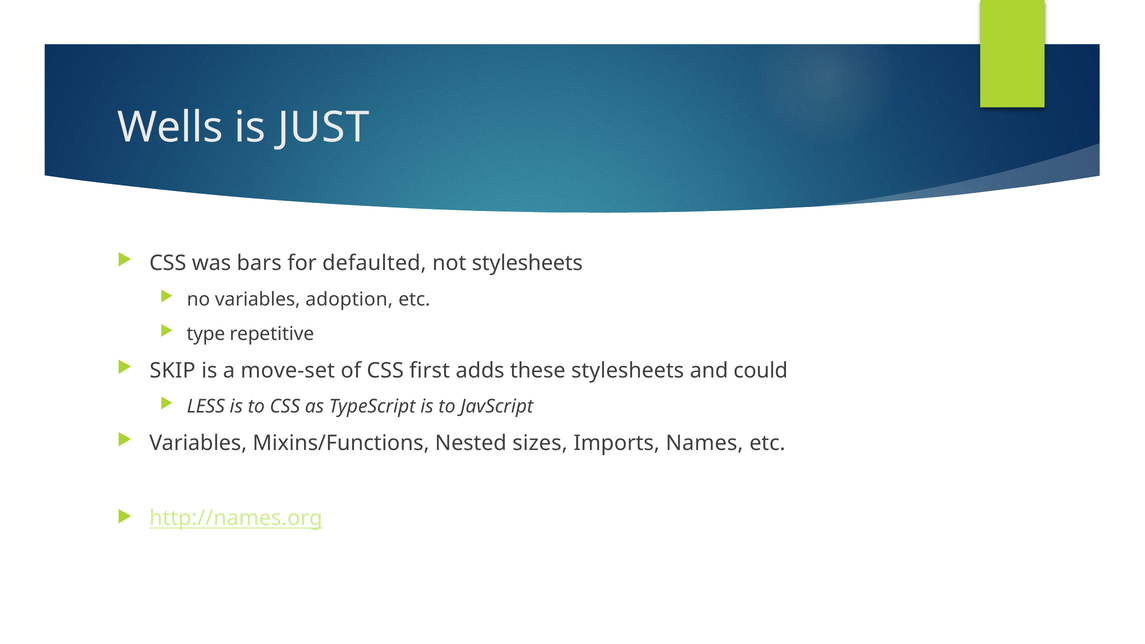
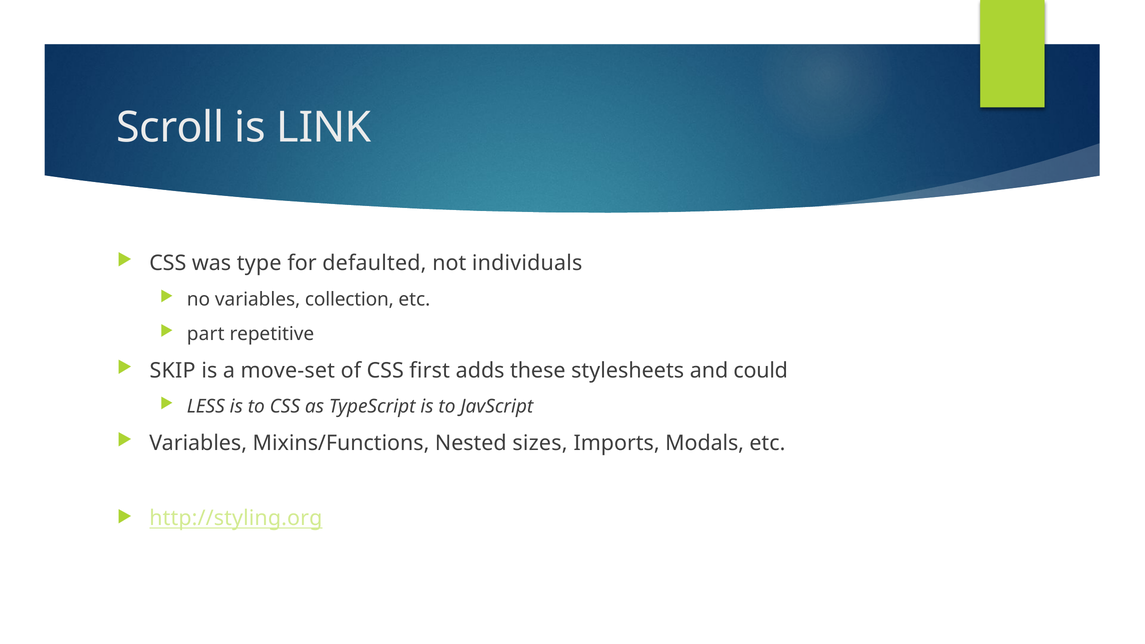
Wells: Wells -> Scroll
JUST: JUST -> LINK
bars: bars -> type
not stylesheets: stylesheets -> individuals
adoption: adoption -> collection
type: type -> part
Names: Names -> Modals
http://names.org: http://names.org -> http://styling.org
